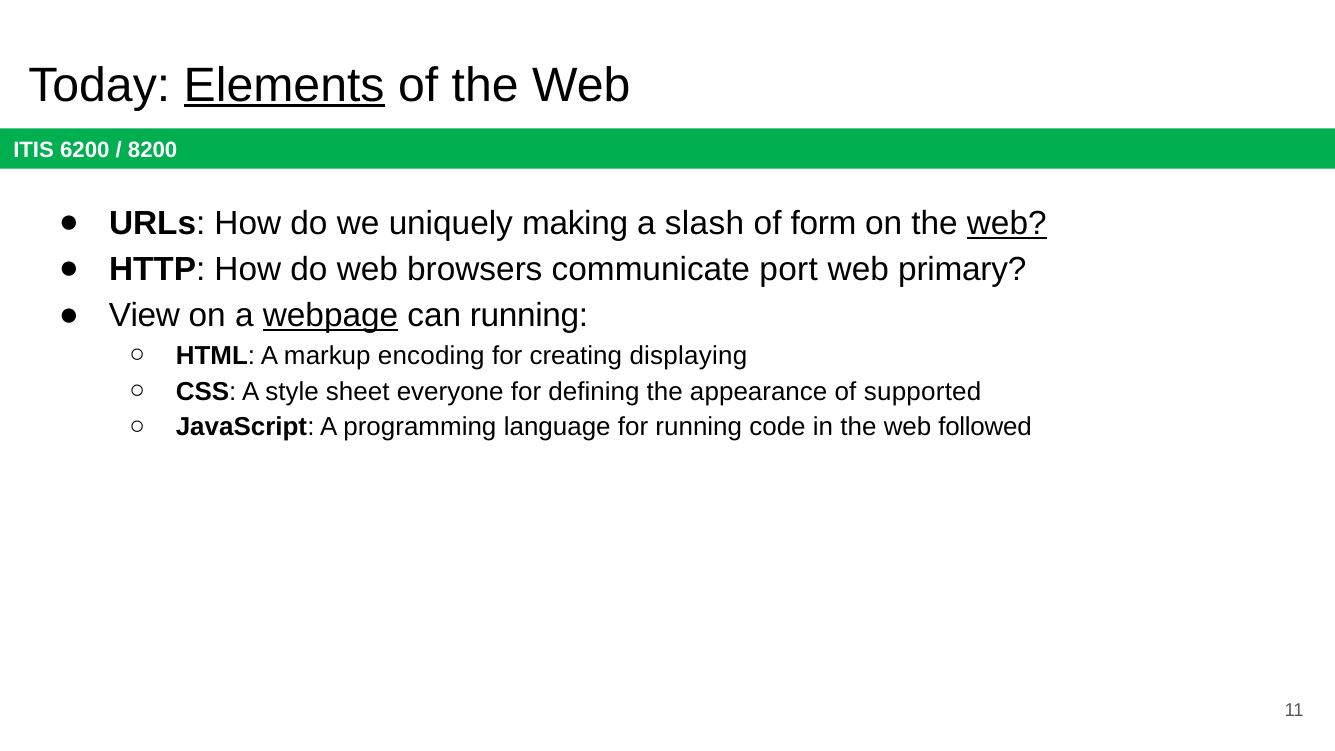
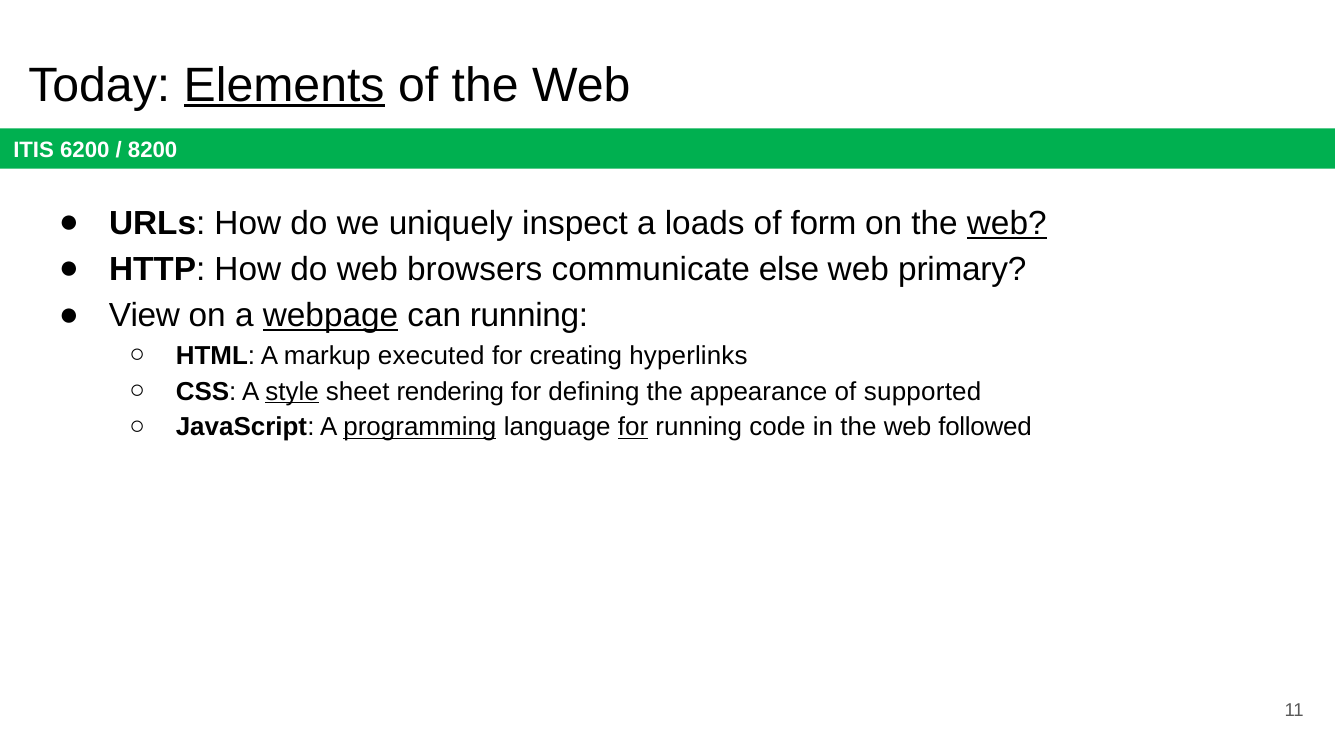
making: making -> inspect
slash: slash -> loads
port: port -> else
encoding: encoding -> executed
displaying: displaying -> hyperlinks
style underline: none -> present
everyone: everyone -> rendering
programming underline: none -> present
for at (633, 427) underline: none -> present
